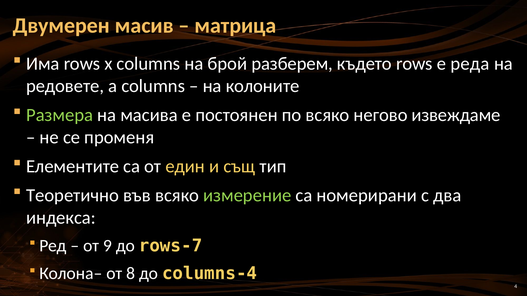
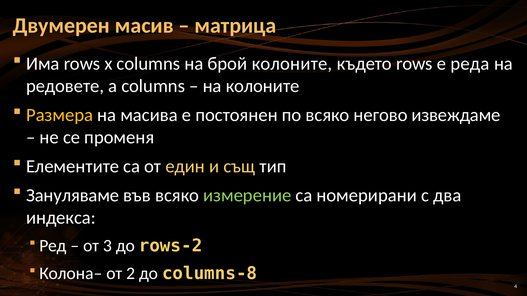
брой разберем: разберем -> колоните
Размера colour: light green -> yellow
Теоретично: Теоретично -> Зануляваме
9: 9 -> 3
rows-7: rows-7 -> rows-2
8: 8 -> 2
columns-4: columns-4 -> columns-8
